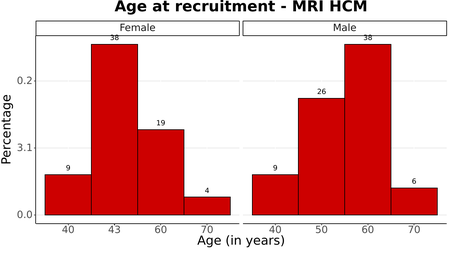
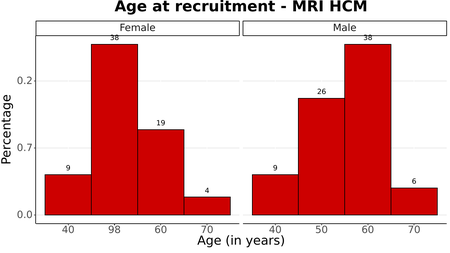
3.1: 3.1 -> 0.7
43: 43 -> 98
